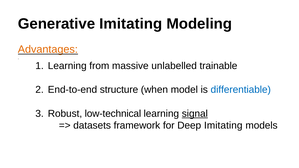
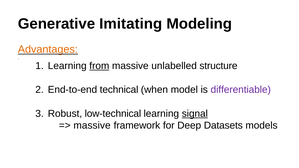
from underline: none -> present
trainable: trainable -> structure
structure: structure -> technical
differentiable colour: blue -> purple
datasets at (92, 126): datasets -> massive
Deep Imitating: Imitating -> Datasets
